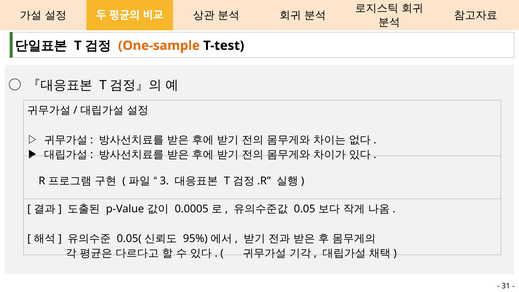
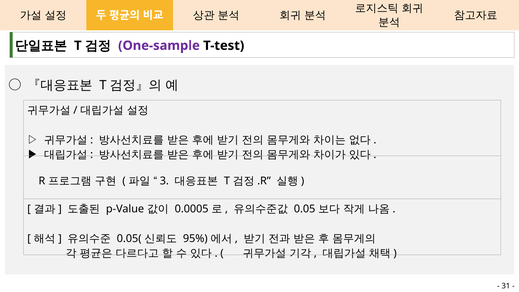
One-sample colour: orange -> purple
